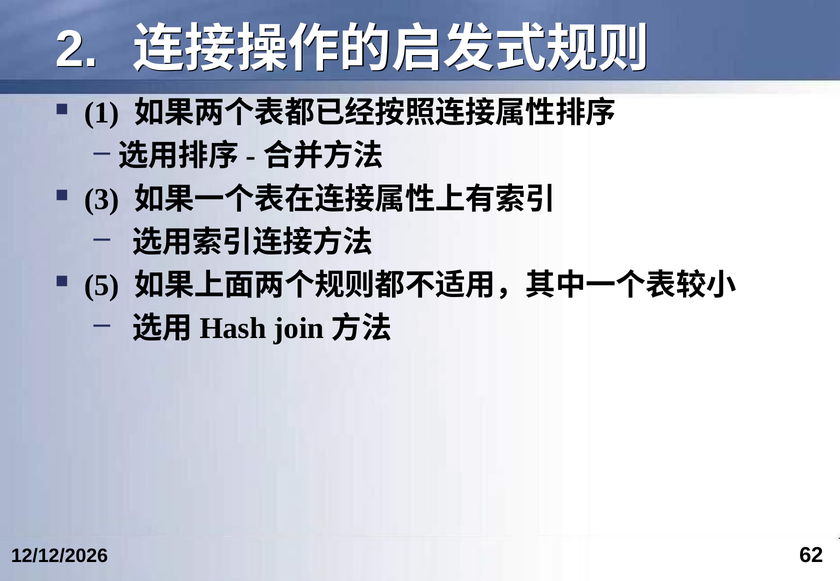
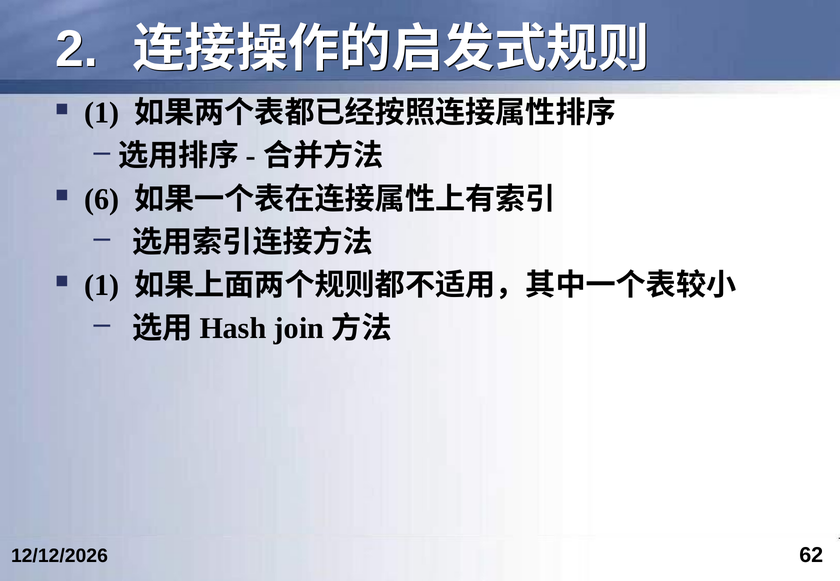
3: 3 -> 6
5 at (102, 286): 5 -> 1
